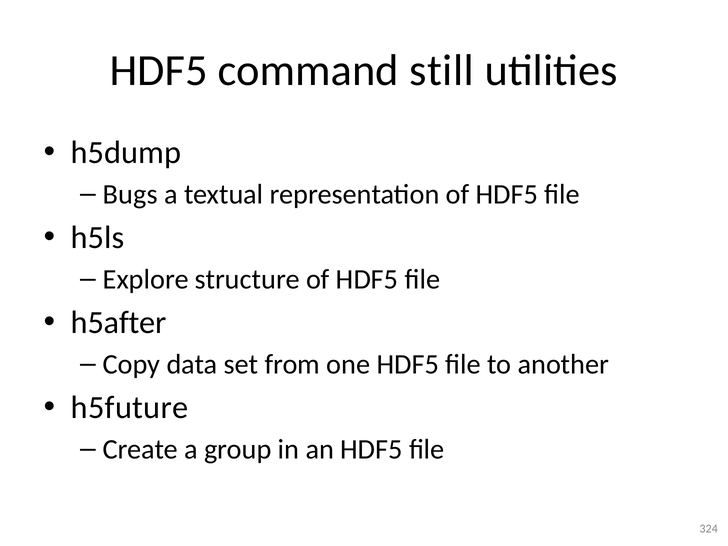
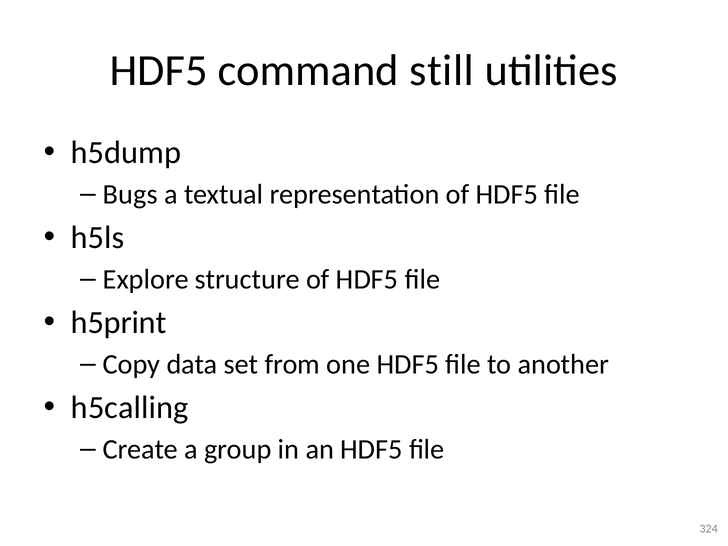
h5after: h5after -> h5print
h5future: h5future -> h5calling
